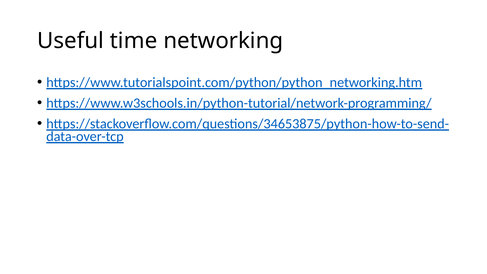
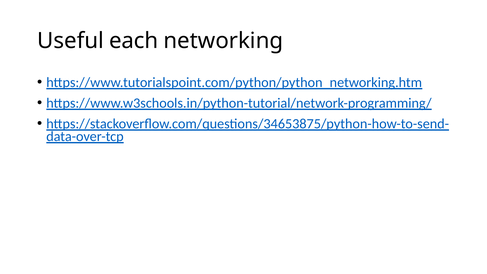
time: time -> each
